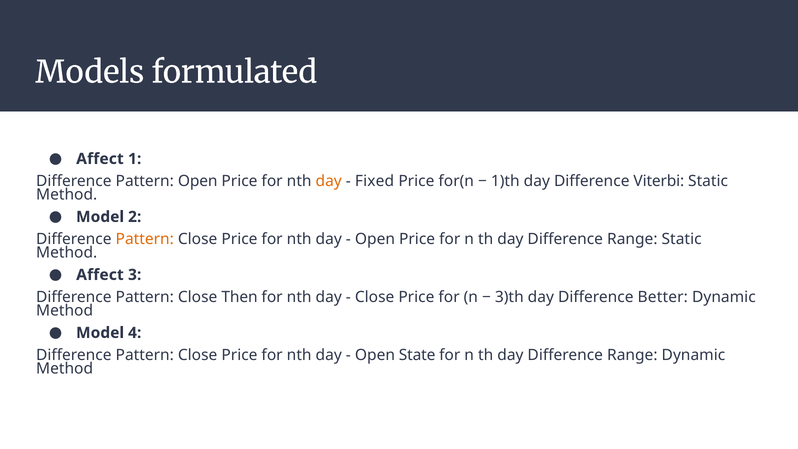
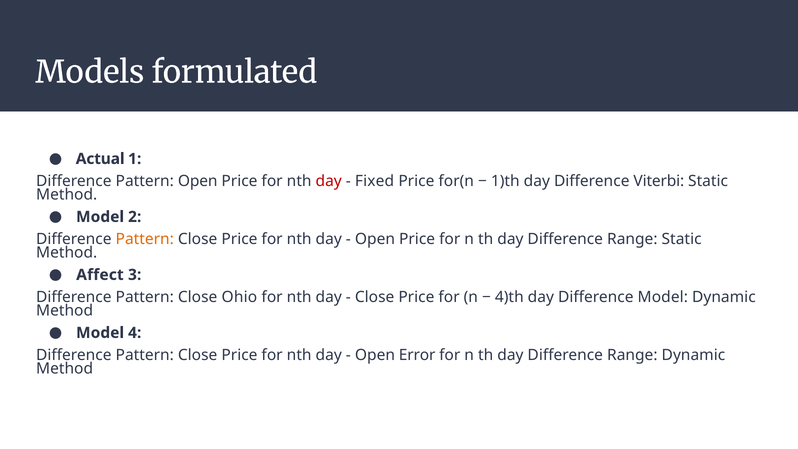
Affect at (100, 159): Affect -> Actual
day at (329, 181) colour: orange -> red
Then: Then -> Ohio
3)th: 3)th -> 4)th
Difference Better: Better -> Model
State: State -> Error
